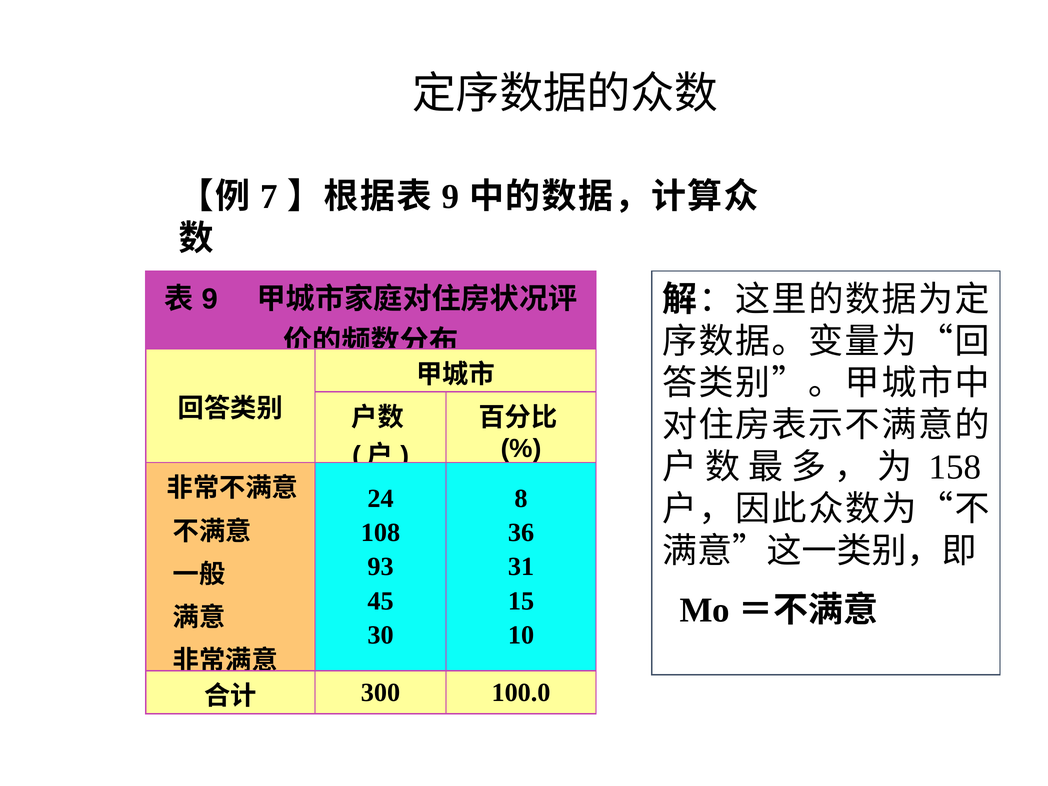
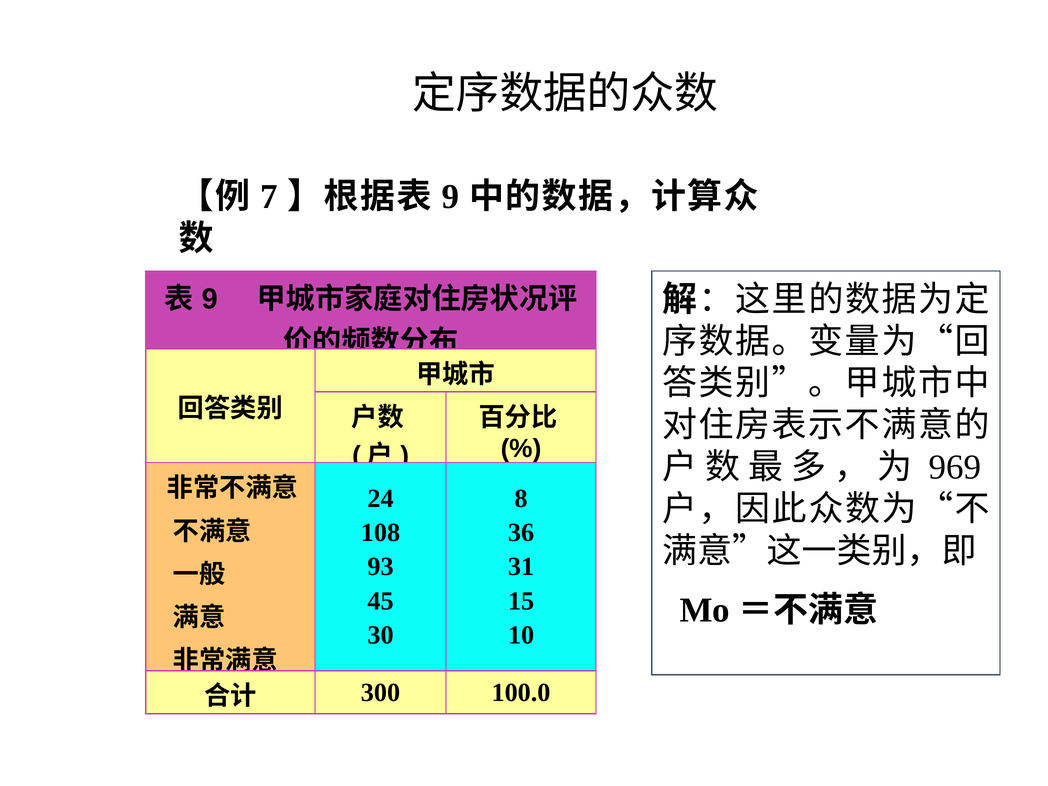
158: 158 -> 969
